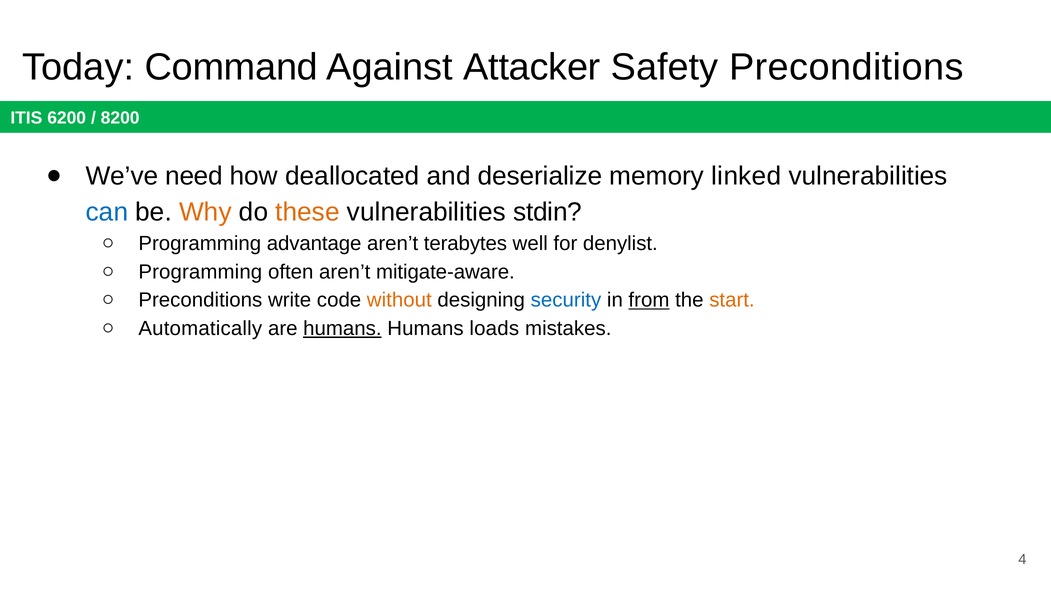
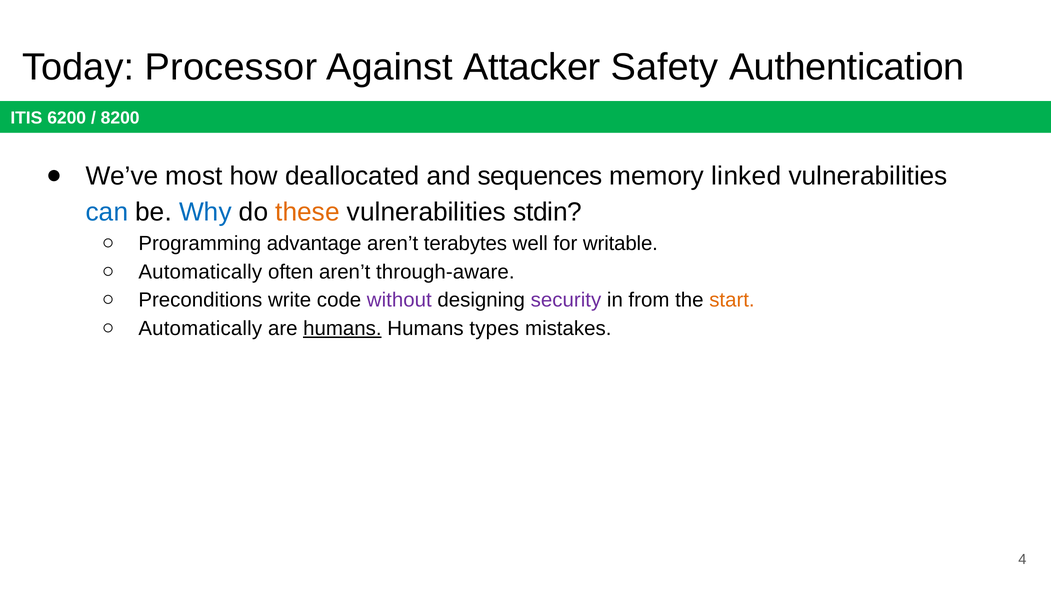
Command: Command -> Processor
Safety Preconditions: Preconditions -> Authentication
need: need -> most
deserialize: deserialize -> sequences
Why colour: orange -> blue
denylist: denylist -> writable
Programming at (200, 272): Programming -> Automatically
mitigate-aware: mitigate-aware -> through-aware
without colour: orange -> purple
security colour: blue -> purple
from underline: present -> none
loads: loads -> types
